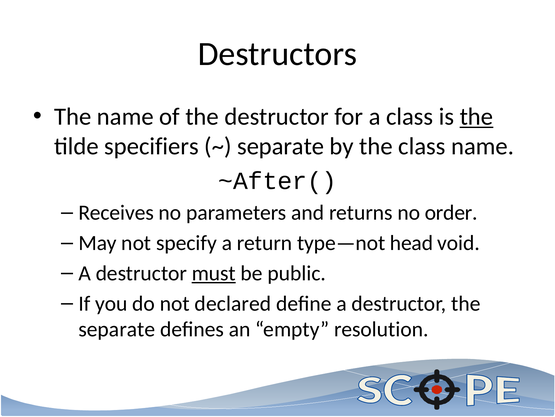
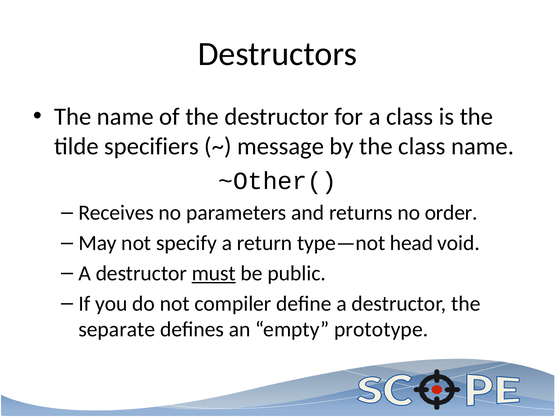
the at (476, 116) underline: present -> none
separate at (281, 146): separate -> message
~After(: ~After( -> ~Other(
declared: declared -> compiler
resolution: resolution -> prototype
